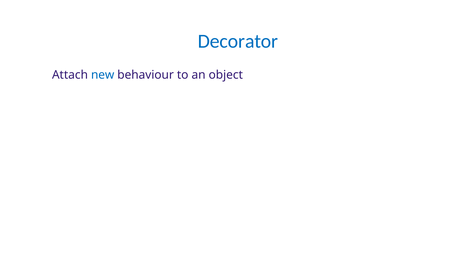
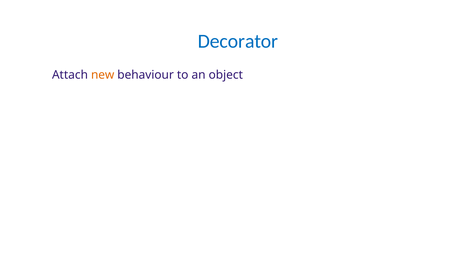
new colour: blue -> orange
